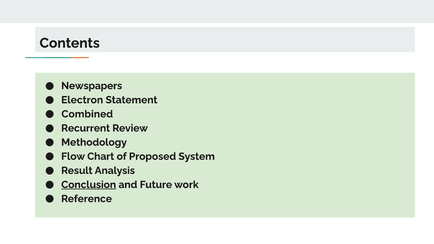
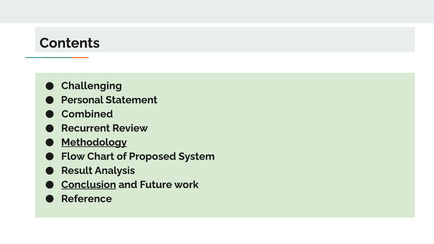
Newspapers: Newspapers -> Challenging
Electron: Electron -> Personal
Methodology underline: none -> present
